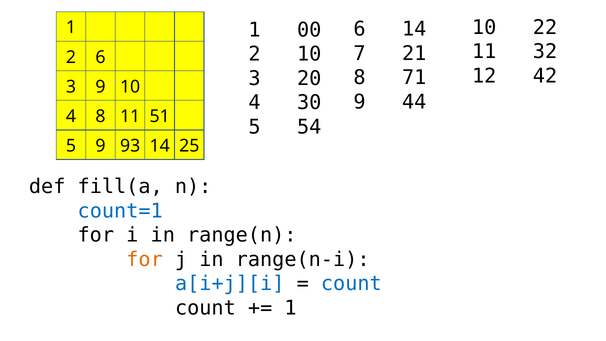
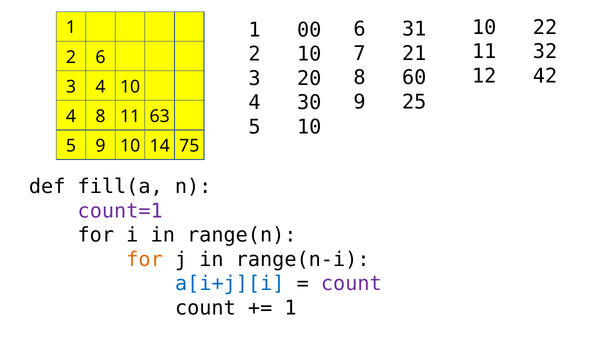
6 14: 14 -> 31
71: 71 -> 60
3 9: 9 -> 4
44: 44 -> 25
51: 51 -> 63
5 54: 54 -> 10
9 93: 93 -> 10
25: 25 -> 75
count=1 colour: blue -> purple
count at (351, 284) colour: blue -> purple
